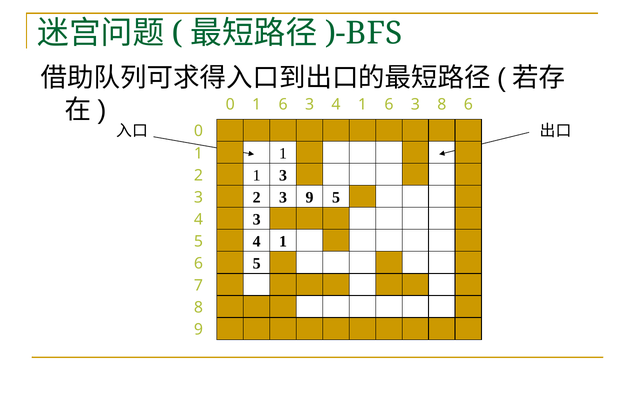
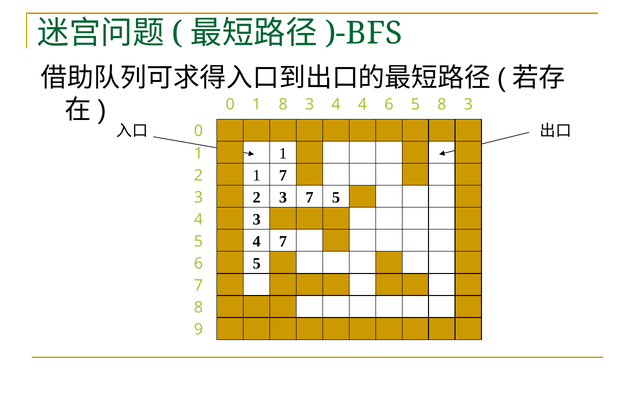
6 at (283, 105): 6 -> 8
1 at (362, 105): 1 -> 4
3 at (415, 105): 3 -> 5
0 6: 6 -> 3
1 3: 3 -> 7
3 9: 9 -> 7
1 at (283, 241): 1 -> 7
